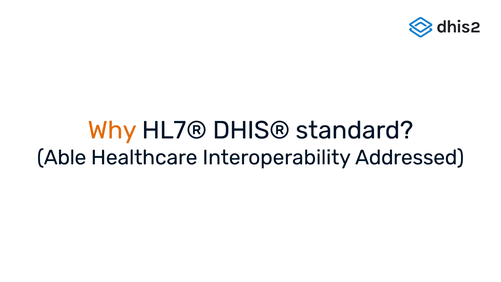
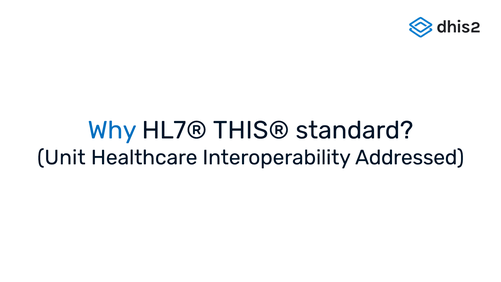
Why colour: orange -> blue
DHIS®: DHIS® -> THIS®
Able: Able -> Unit
